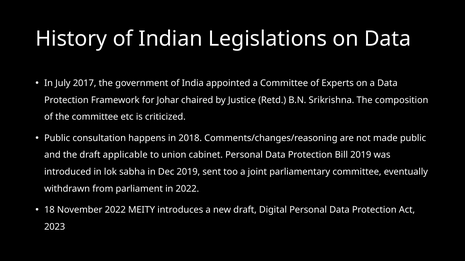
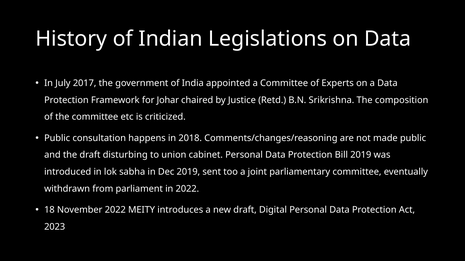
applicable: applicable -> disturbing
